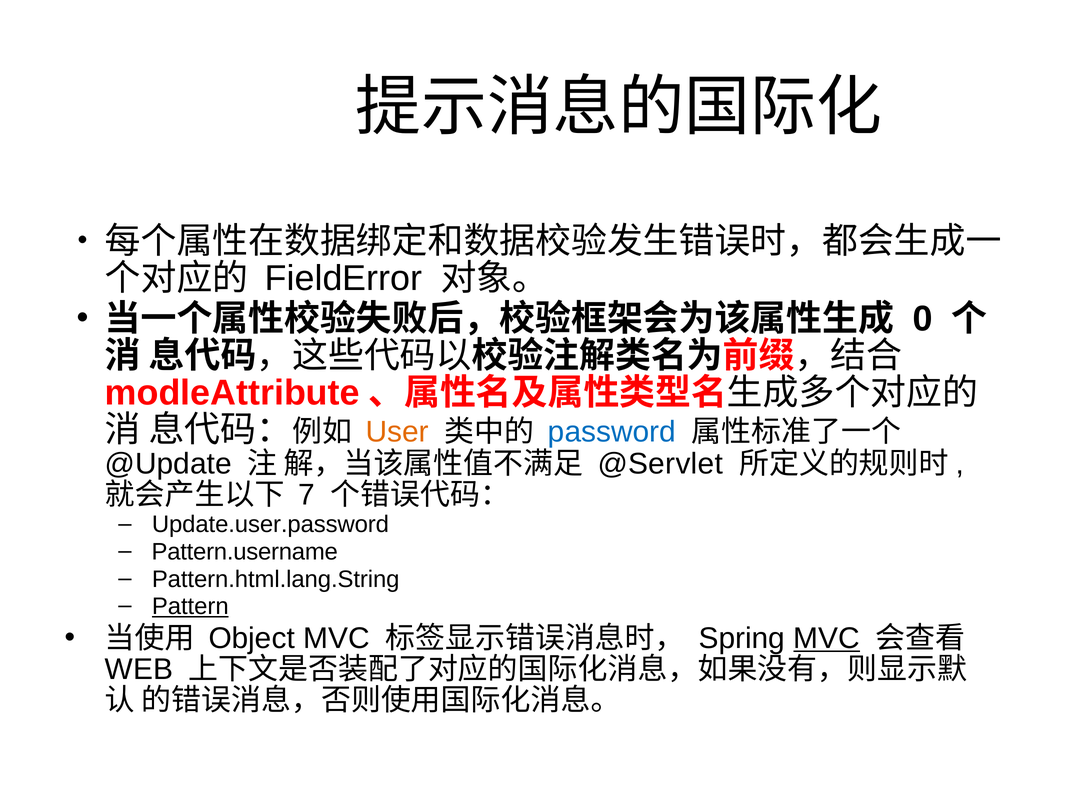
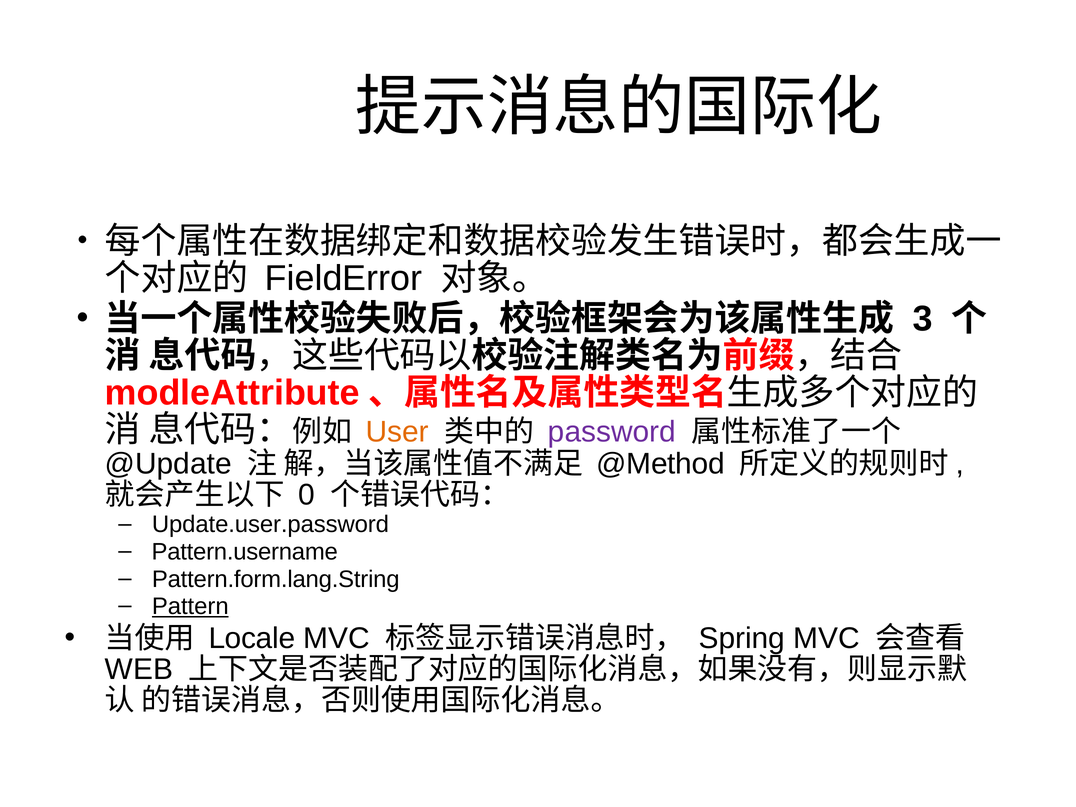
0: 0 -> 3
password colour: blue -> purple
@Servlet: @Servlet -> @Method
7: 7 -> 0
Pattern.html.lang.String: Pattern.html.lang.String -> Pattern.form.lang.String
Object: Object -> Locale
MVC at (827, 638) underline: present -> none
